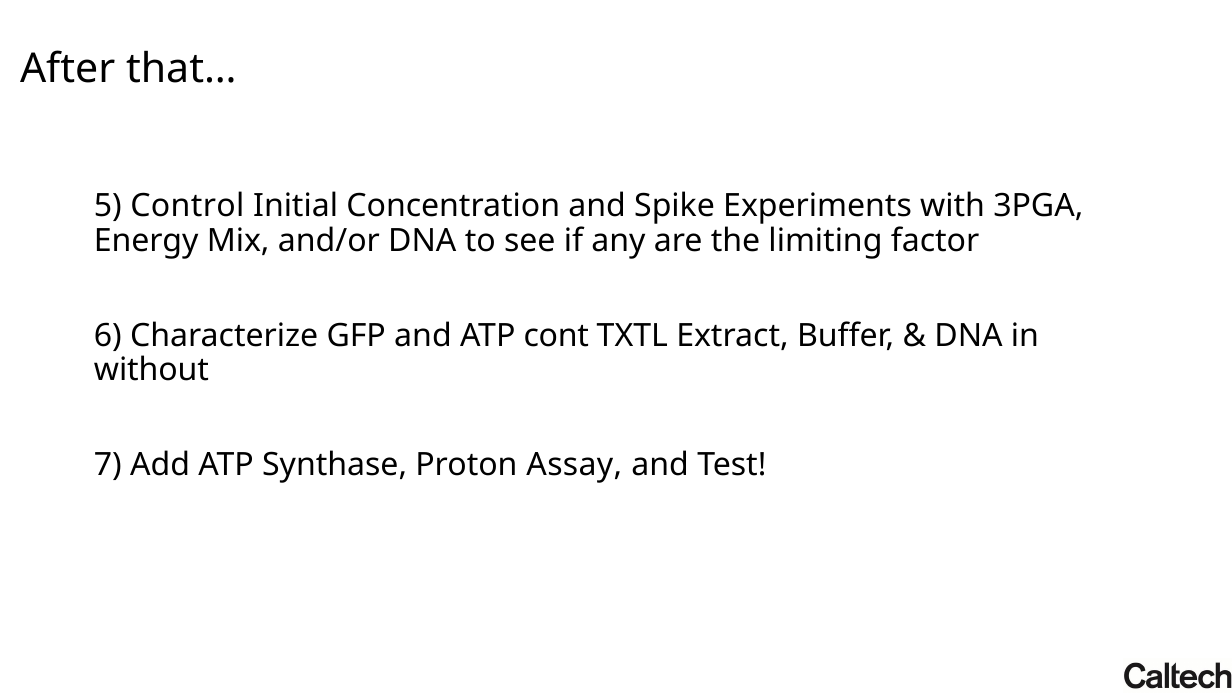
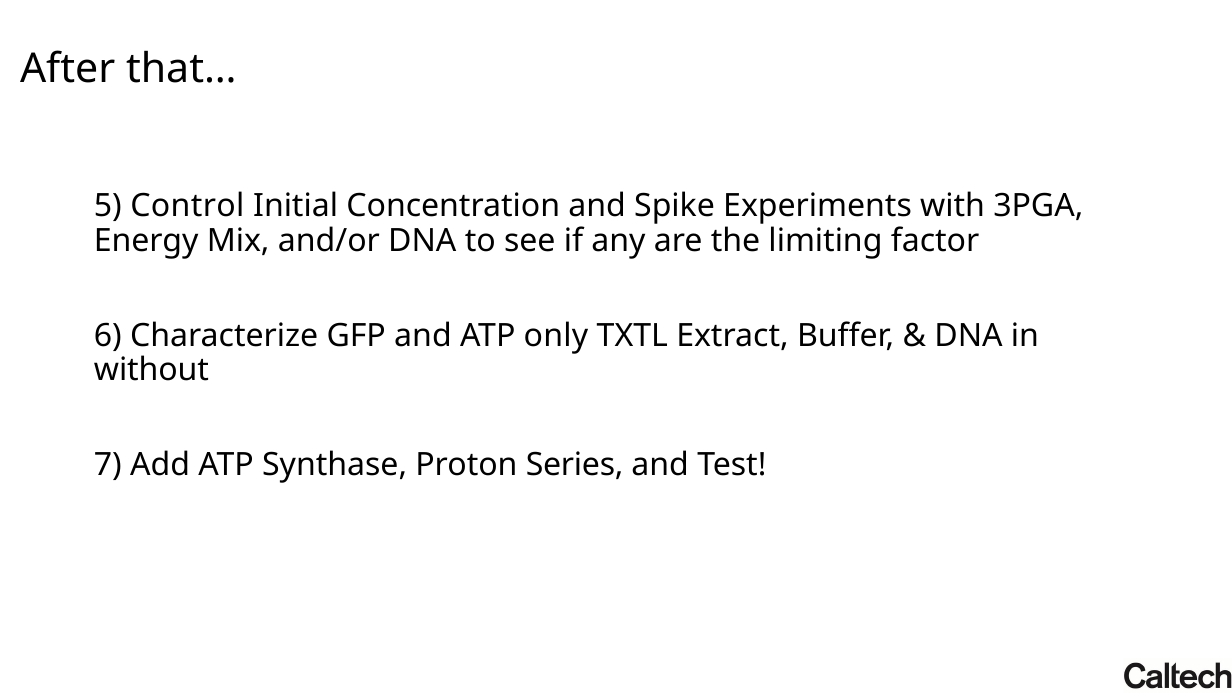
cont: cont -> only
Assay: Assay -> Series
